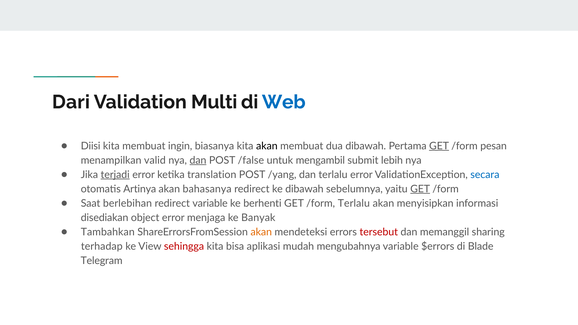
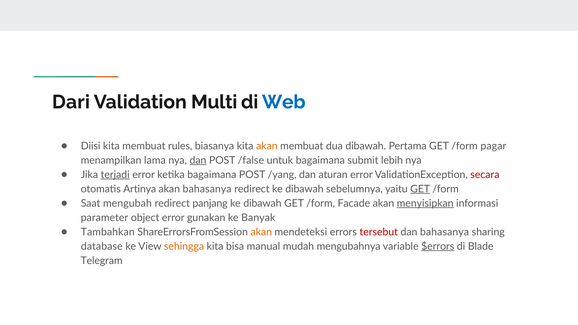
ingin: ingin -> rules
akan at (267, 146) colour: black -> orange
GET at (439, 146) underline: present -> none
pesan: pesan -> pagar
valid: valid -> lama
untuk mengambil: mengambil -> bagaimana
ketika translation: translation -> bagaimana
dan terlalu: terlalu -> aturan
secara colour: blue -> red
berlebihan: berlebihan -> mengubah
redirect variable: variable -> panjang
berhenti at (262, 203): berhenti -> dibawah
/form Terlalu: Terlalu -> Facade
menyisipkan underline: none -> present
disediakan: disediakan -> parameter
menjaga: menjaga -> gunakan
dan memanggil: memanggil -> bahasanya
terhadap: terhadap -> database
sehingga colour: red -> orange
aplikasi: aplikasi -> manual
$errors underline: none -> present
